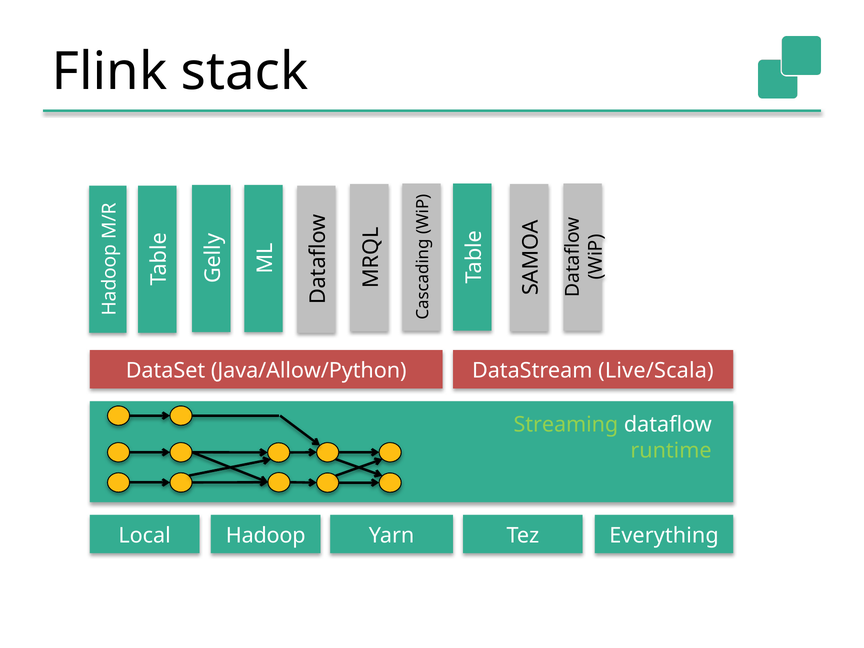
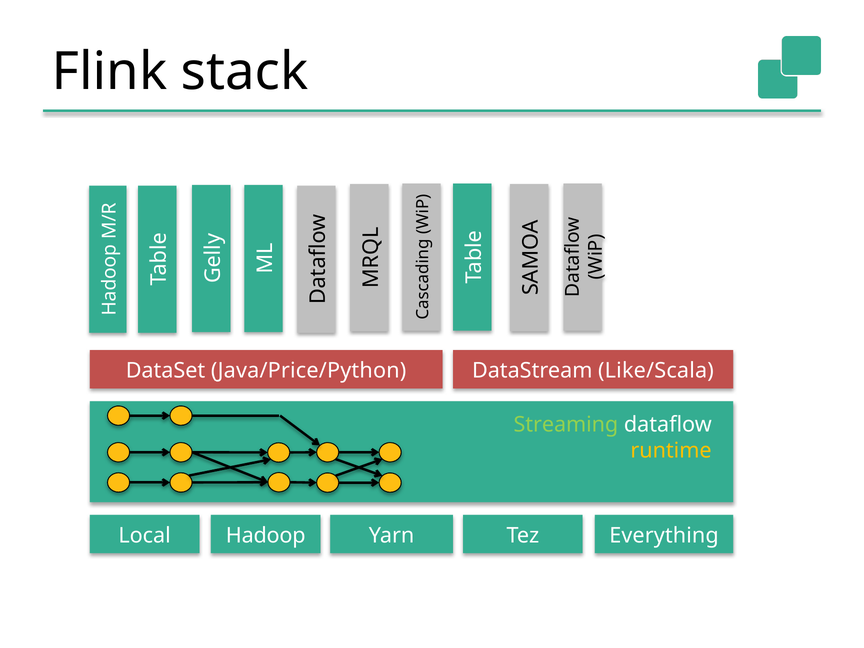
Java/Allow/Python: Java/Allow/Python -> Java/Price/Python
Live/Scala: Live/Scala -> Like/Scala
runtime colour: light green -> yellow
